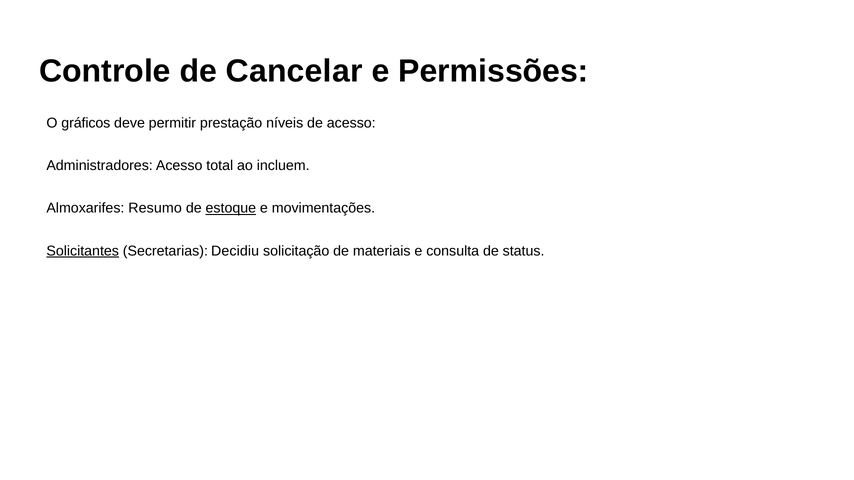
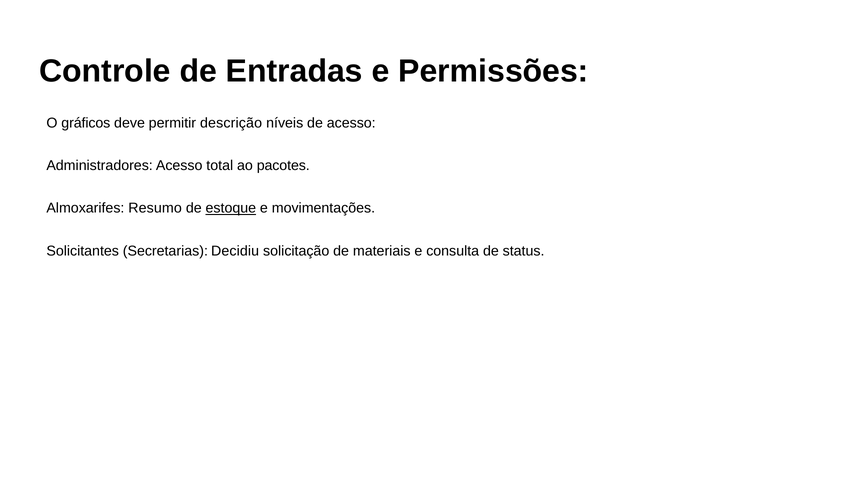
Cancelar: Cancelar -> Entradas
prestação: prestação -> descrição
incluem: incluem -> pacotes
Solicitantes underline: present -> none
